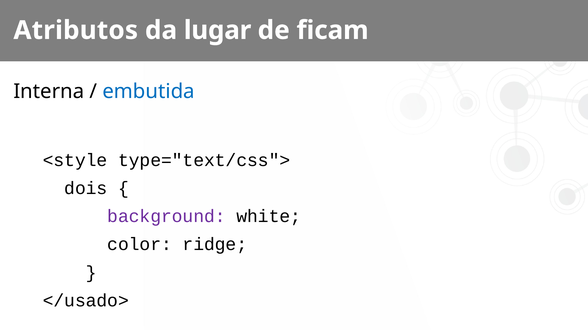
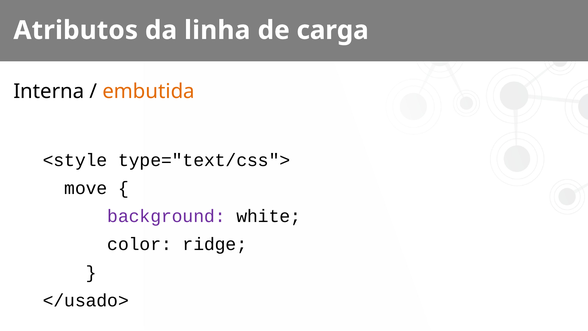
lugar: lugar -> linha
ficam: ficam -> carga
embutida colour: blue -> orange
dois: dois -> move
